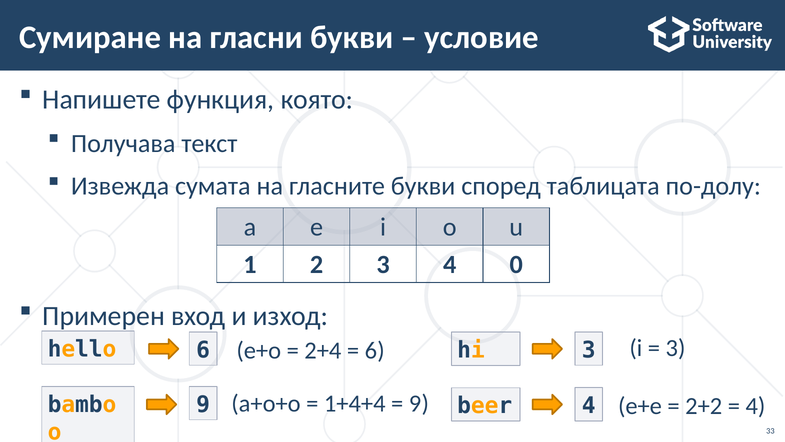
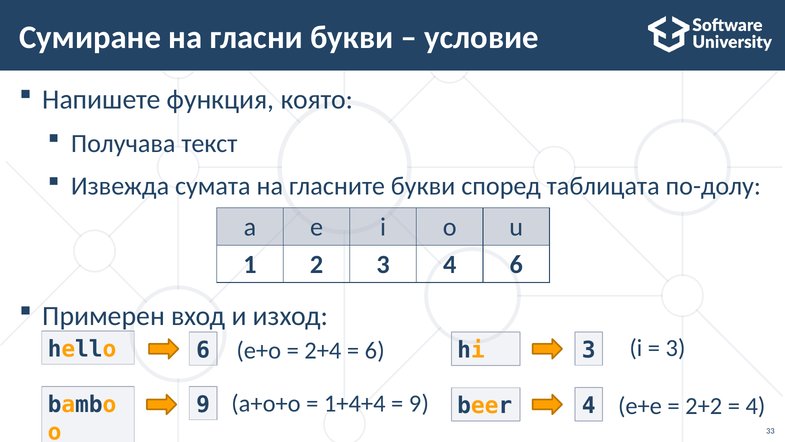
4 0: 0 -> 6
